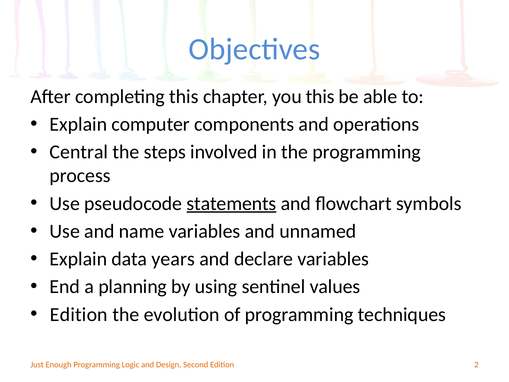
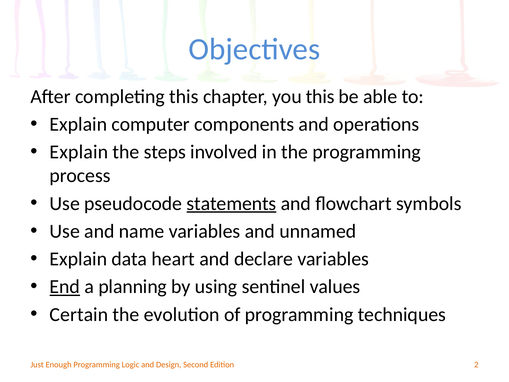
Central at (79, 152): Central -> Explain
years: years -> heart
End underline: none -> present
Edition at (79, 314): Edition -> Certain
